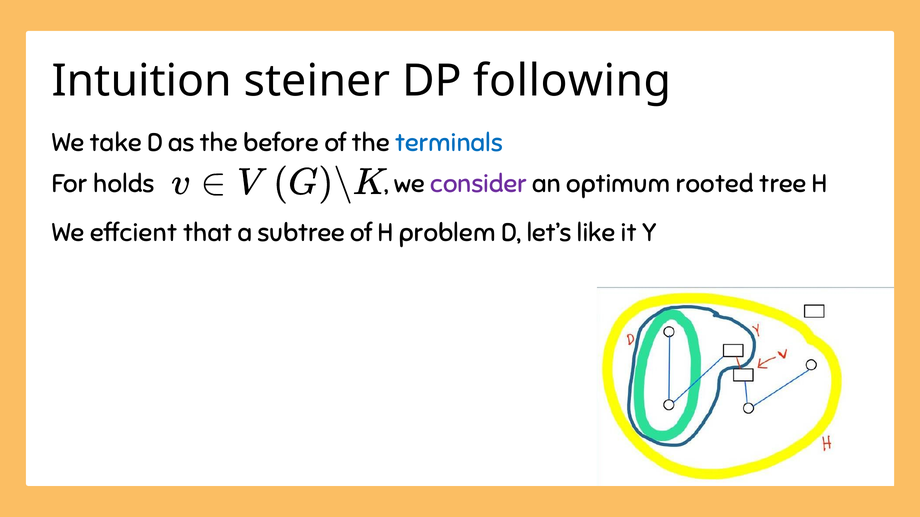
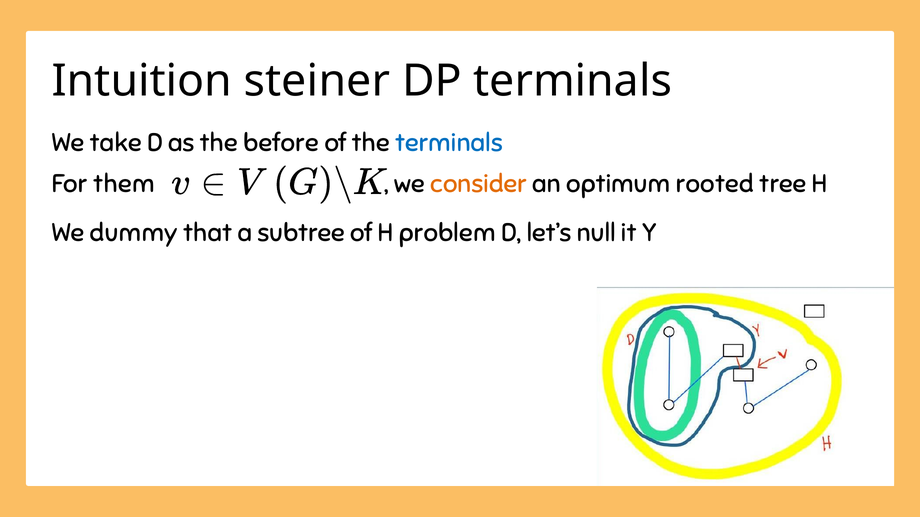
DP following: following -> terminals
holds: holds -> them
consider colour: purple -> orange
effcient: effcient -> dummy
like: like -> null
